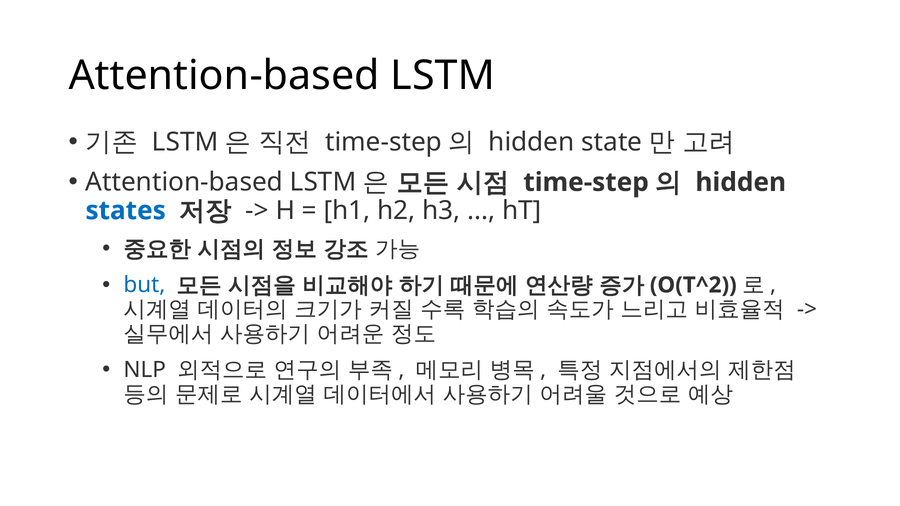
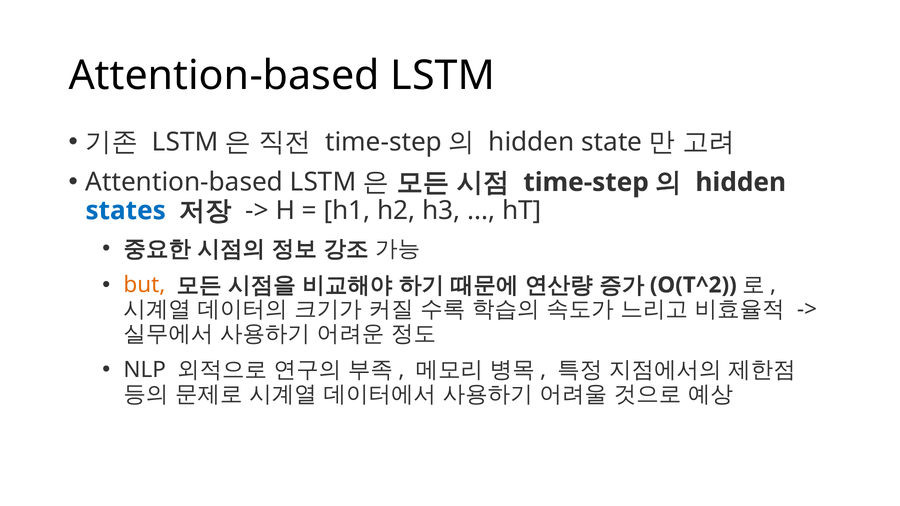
but colour: blue -> orange
